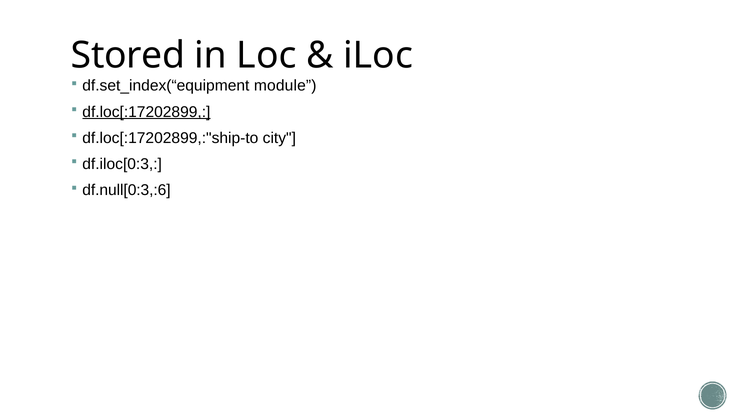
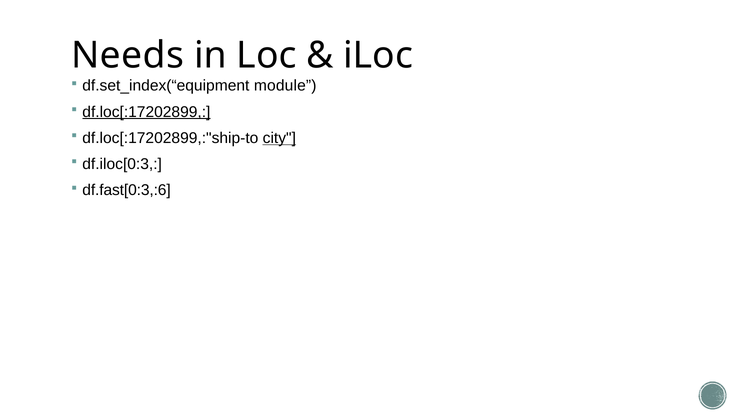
Stored: Stored -> Needs
city underline: none -> present
df.null[0:3,:6: df.null[0:3,:6 -> df.fast[0:3,:6
